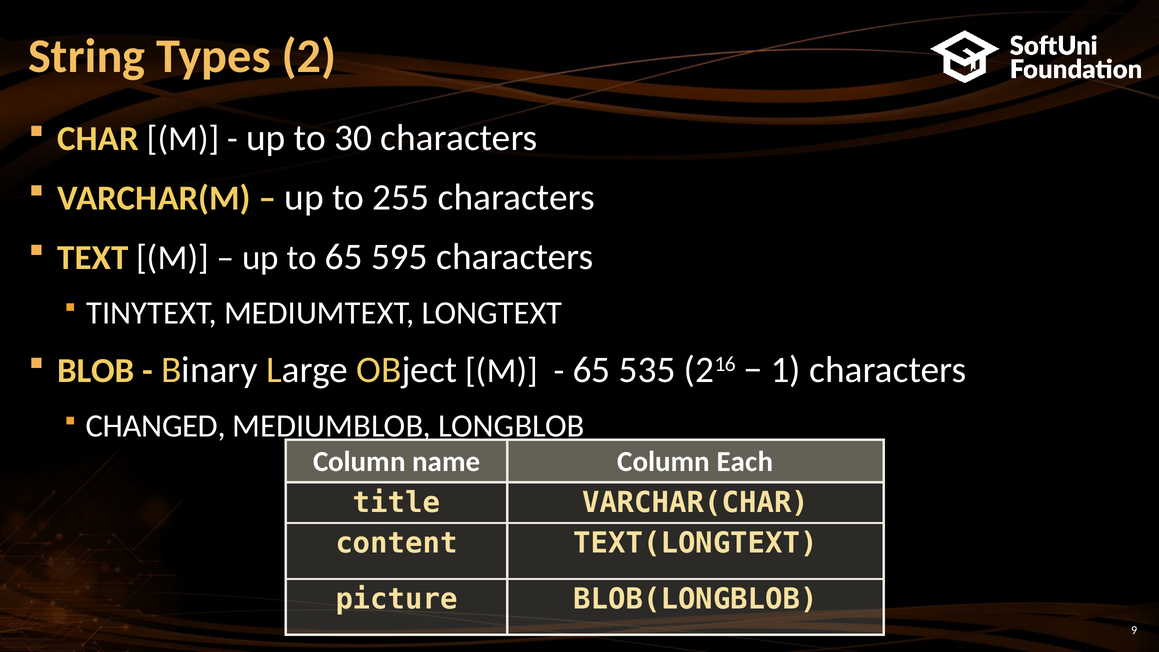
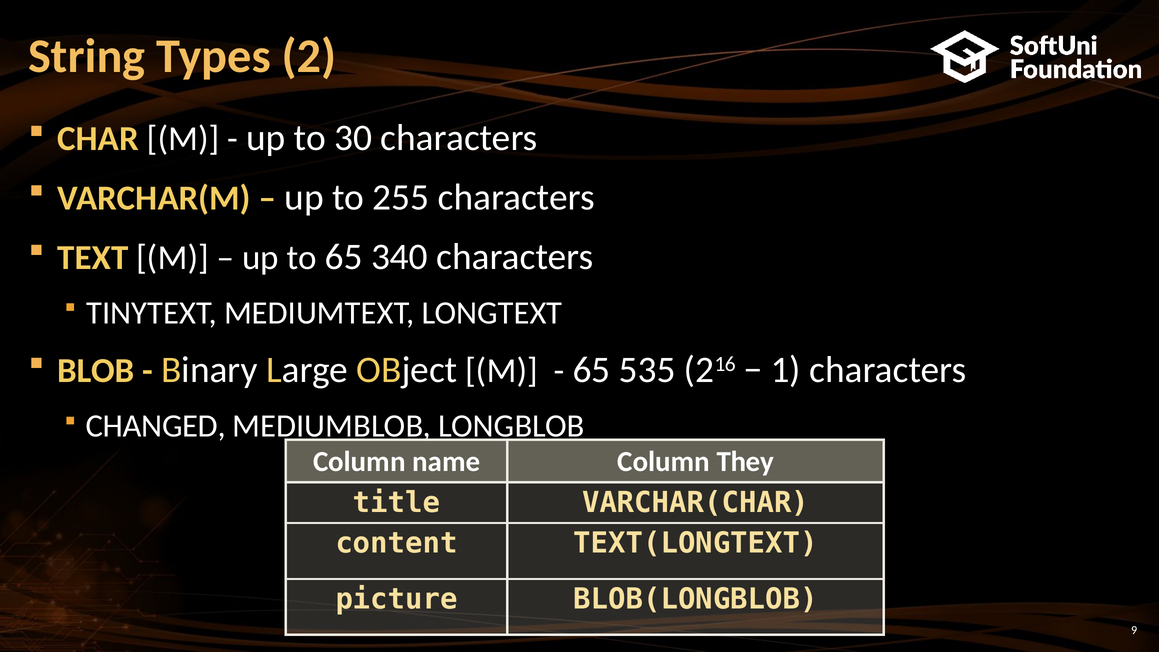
595: 595 -> 340
Each: Each -> They
